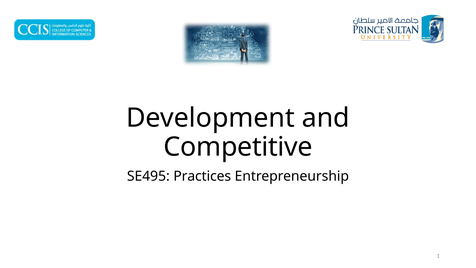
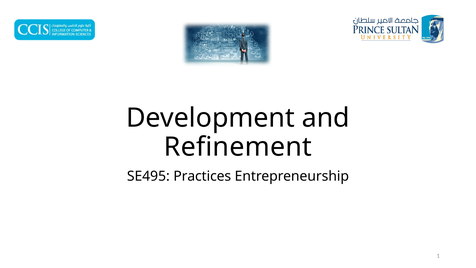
Competitive: Competitive -> Refinement
